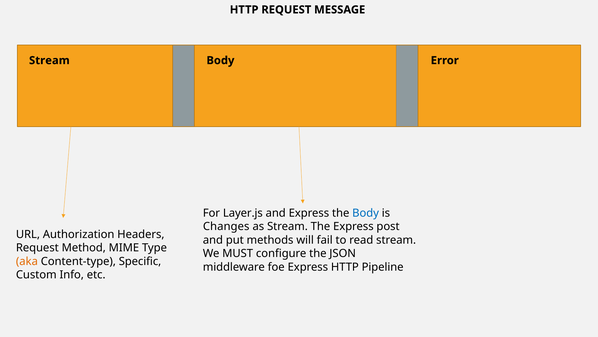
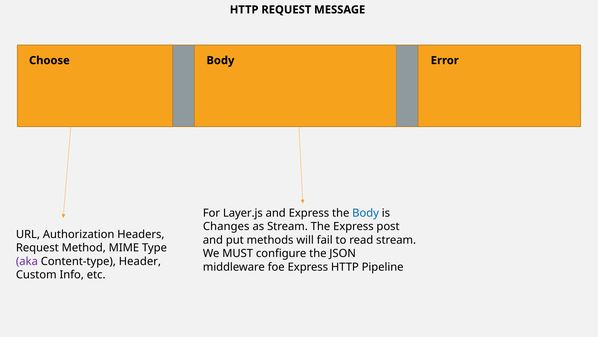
Stream at (49, 60): Stream -> Choose
aka colour: orange -> purple
Specific: Specific -> Header
